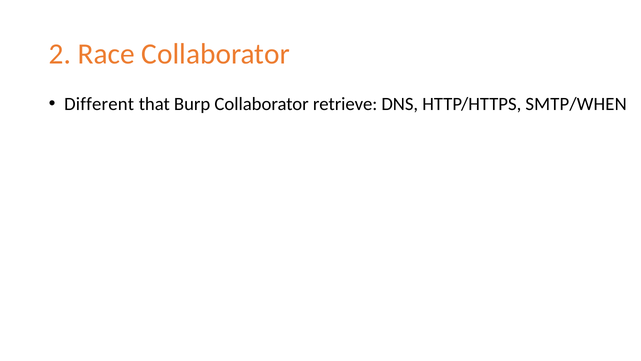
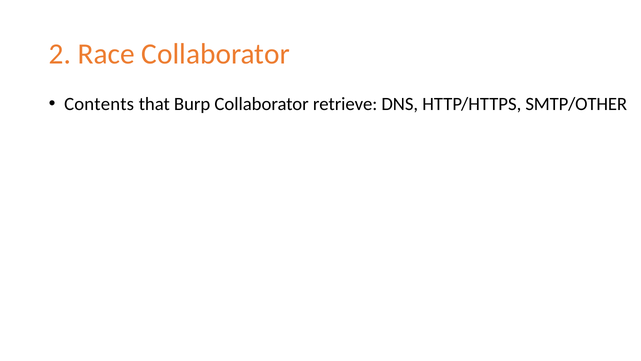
Different: Different -> Contents
SMTP/WHEN: SMTP/WHEN -> SMTP/OTHER
